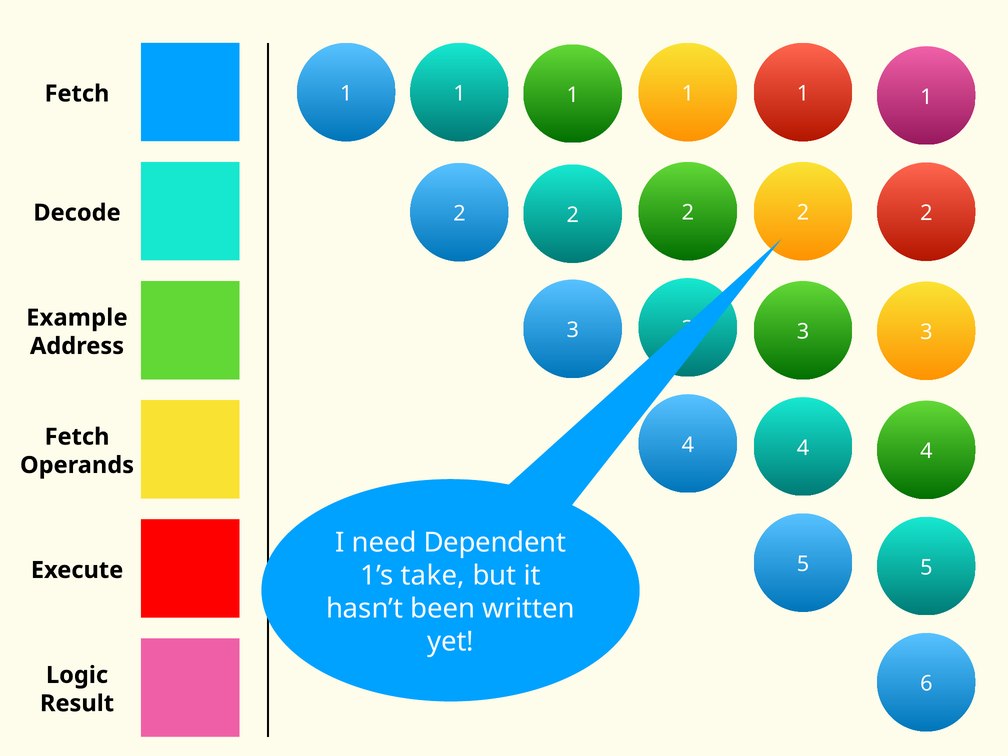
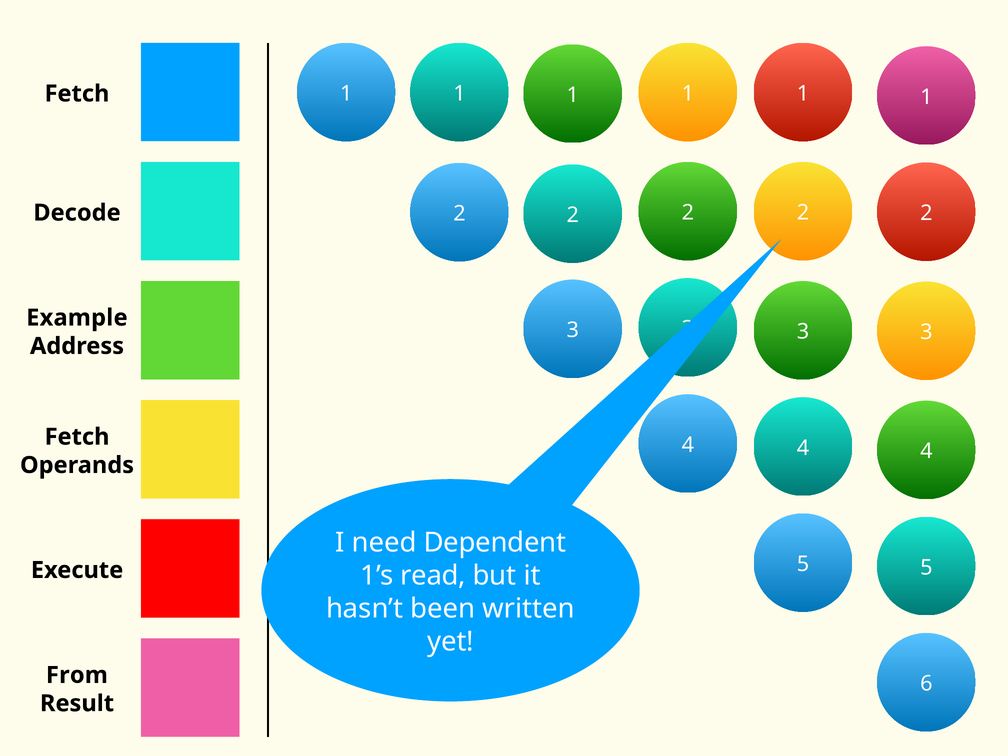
take: take -> read
Logic: Logic -> From
